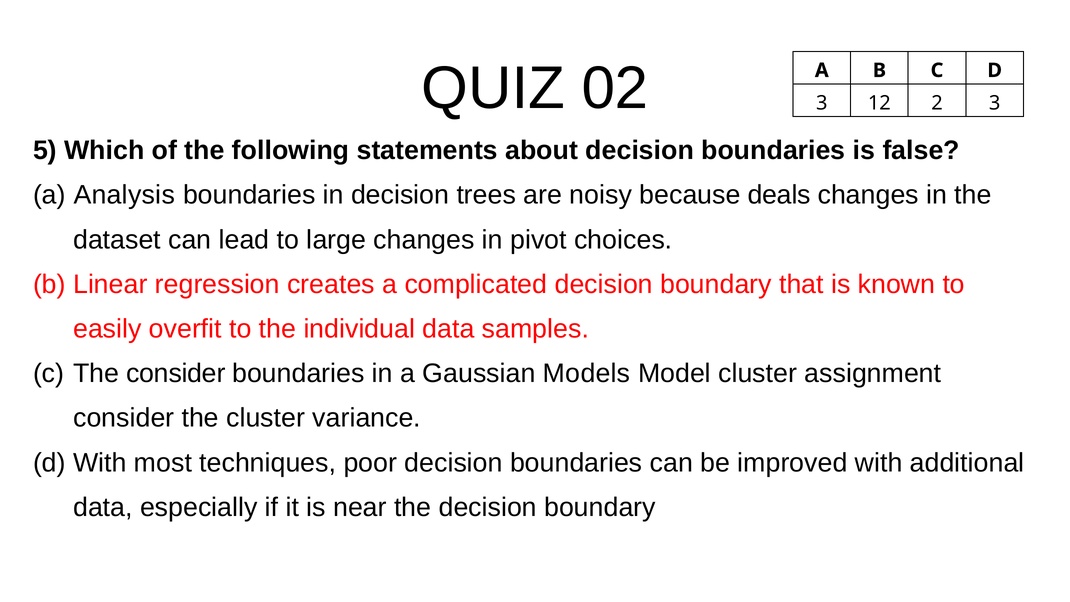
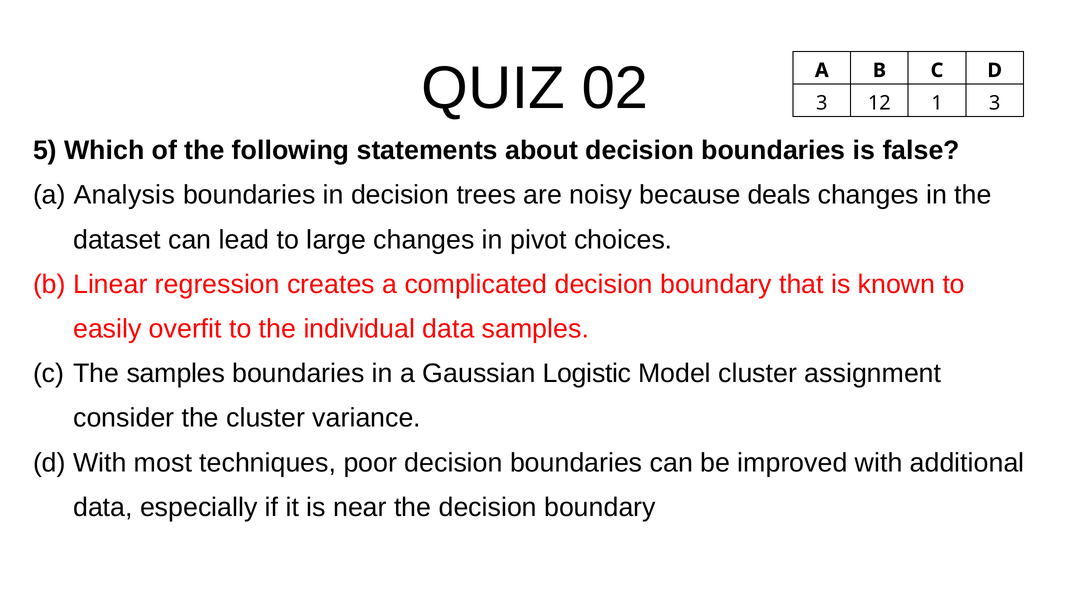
2: 2 -> 1
The consider: consider -> samples
Models: Models -> Logistic
